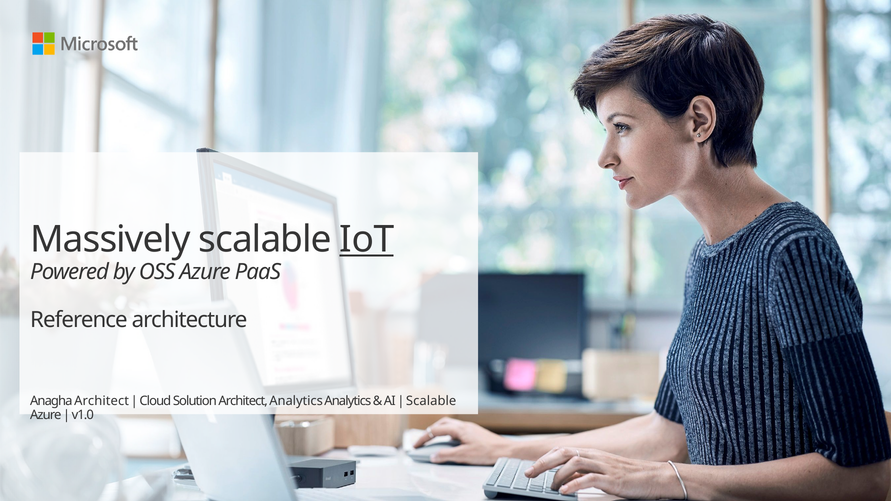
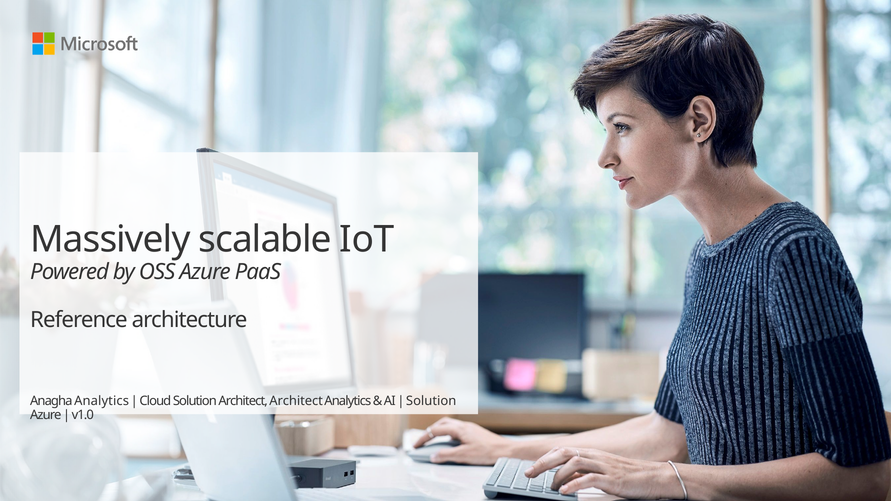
IoT underline: present -> none
Anagha Architect: Architect -> Analytics
Architect Analytics: Analytics -> Architect
Scalable at (431, 401): Scalable -> Solution
